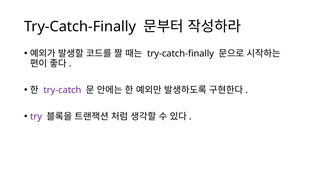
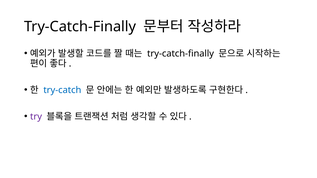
try-catch colour: purple -> blue
